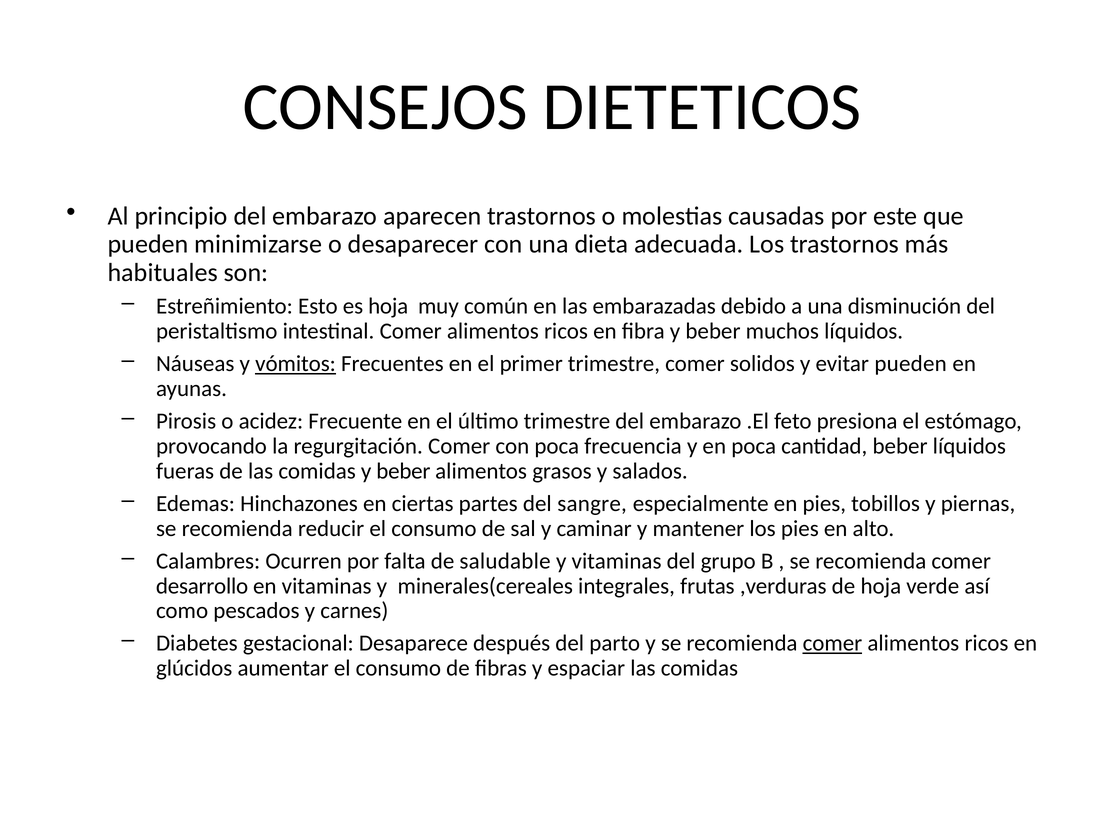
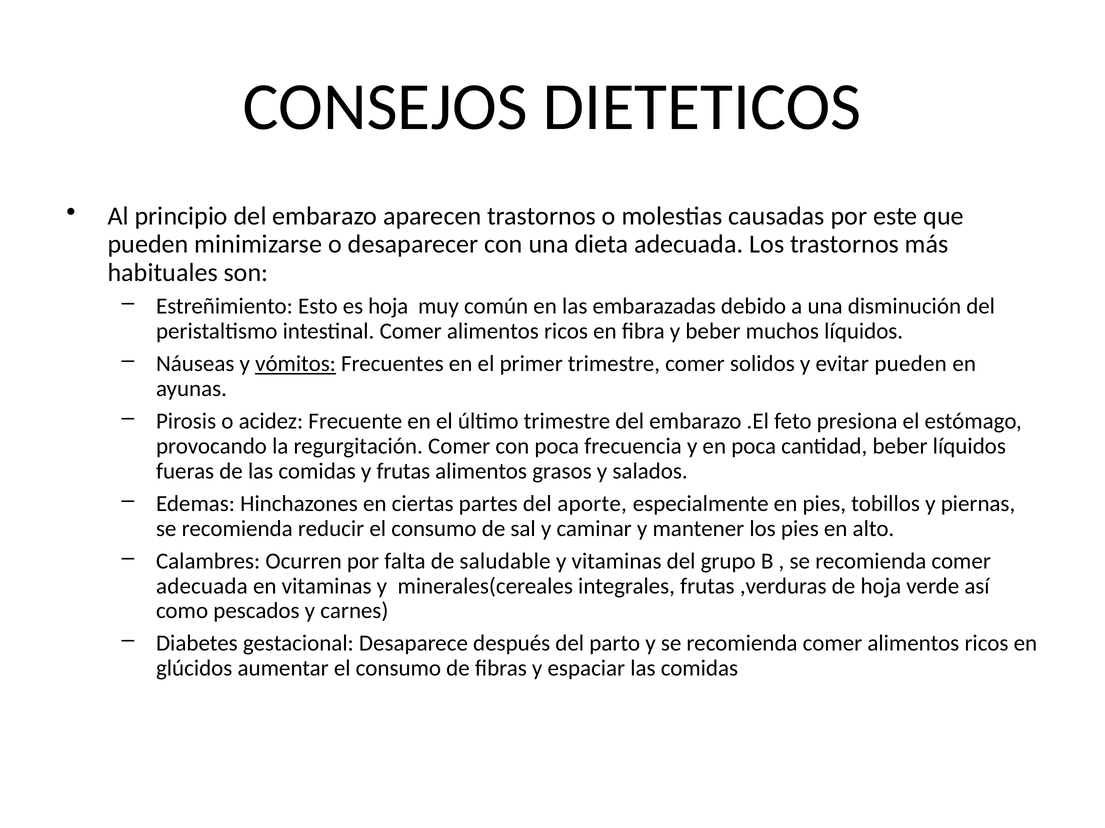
comidas y beber: beber -> frutas
sangre: sangre -> aporte
desarrollo at (202, 586): desarrollo -> adecuada
comer at (832, 644) underline: present -> none
